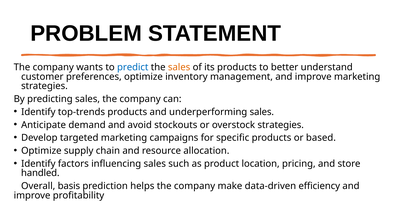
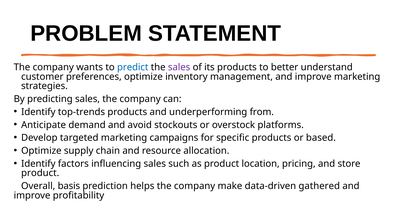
sales at (179, 67) colour: orange -> purple
underperforming sales: sales -> from
overstock strategies: strategies -> platforms
handled at (40, 173): handled -> product
efficiency: efficiency -> gathered
